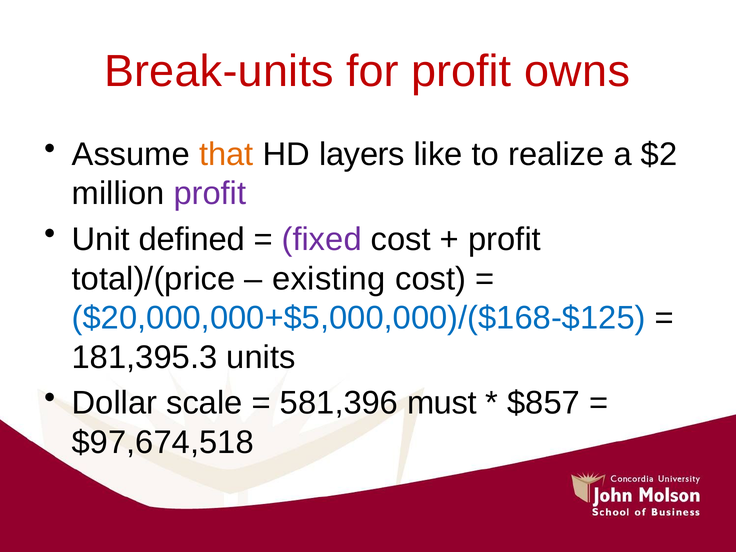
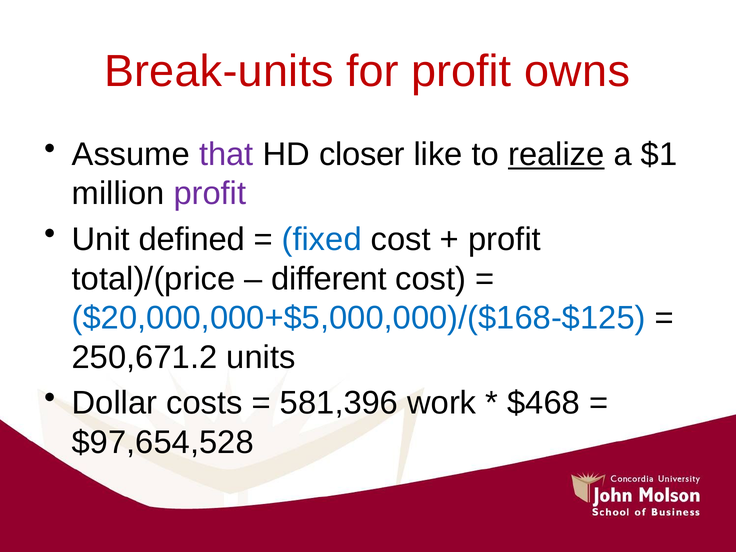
that colour: orange -> purple
layers: layers -> closer
realize underline: none -> present
$2: $2 -> $1
fixed colour: purple -> blue
existing: existing -> different
181,395.3: 181,395.3 -> 250,671.2
scale: scale -> costs
must: must -> work
$857: $857 -> $468
$97,674,518: $97,674,518 -> $97,654,528
